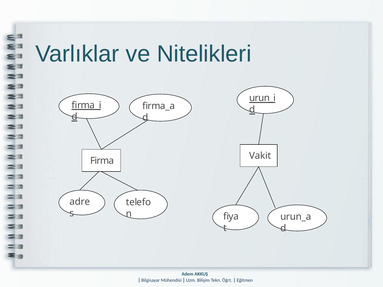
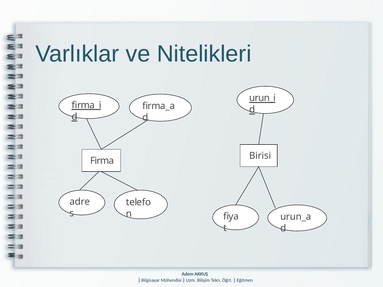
Vakit: Vakit -> Birisi
